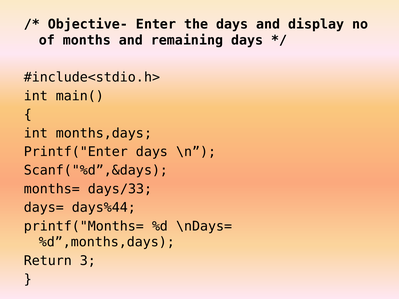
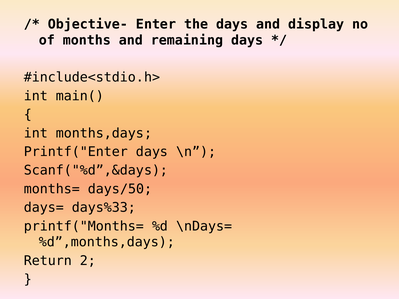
days/33: days/33 -> days/50
days%44: days%44 -> days%33
3: 3 -> 2
